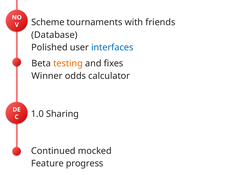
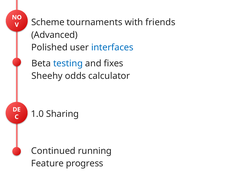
Database: Database -> Advanced
testing colour: orange -> blue
Winner: Winner -> Sheehy
mocked: mocked -> running
